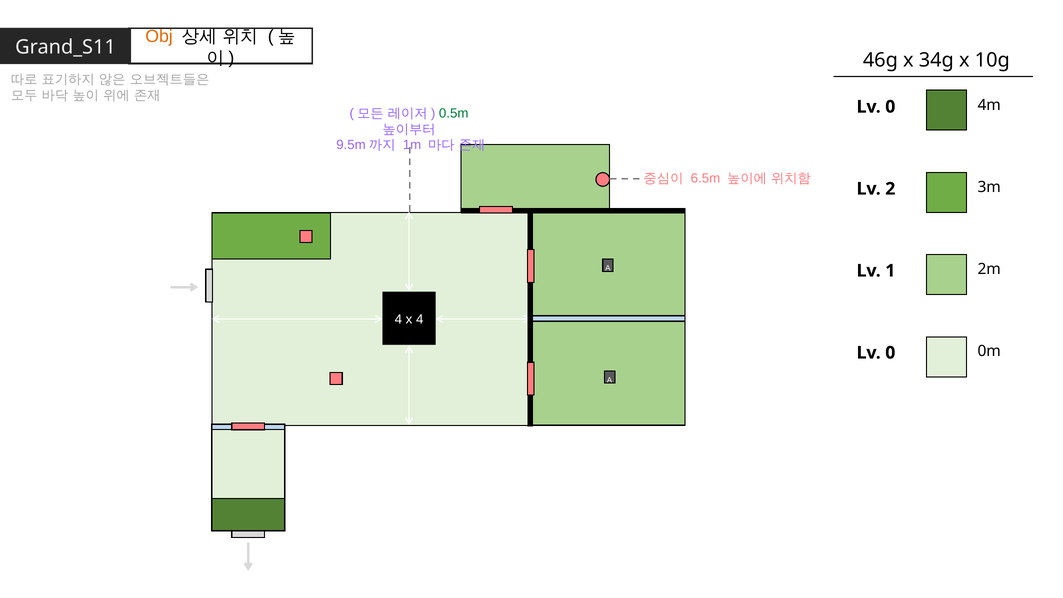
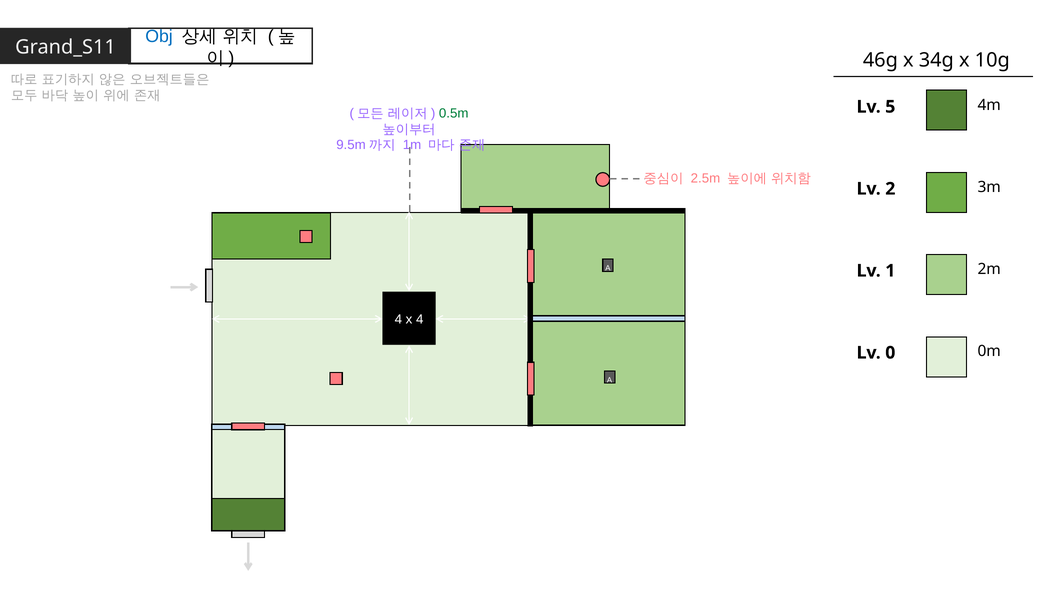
Obj colour: orange -> blue
0 at (890, 107): 0 -> 5
6.5m: 6.5m -> 2.5m
